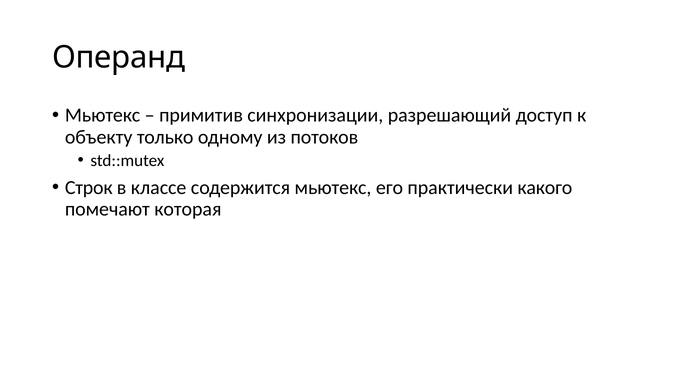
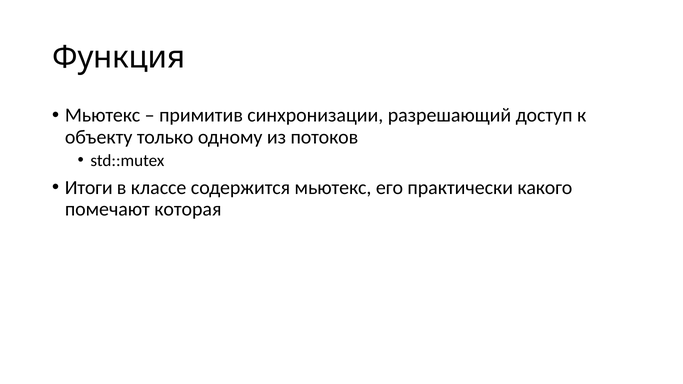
Операнд: Операнд -> Функция
Строк: Строк -> Итоги
